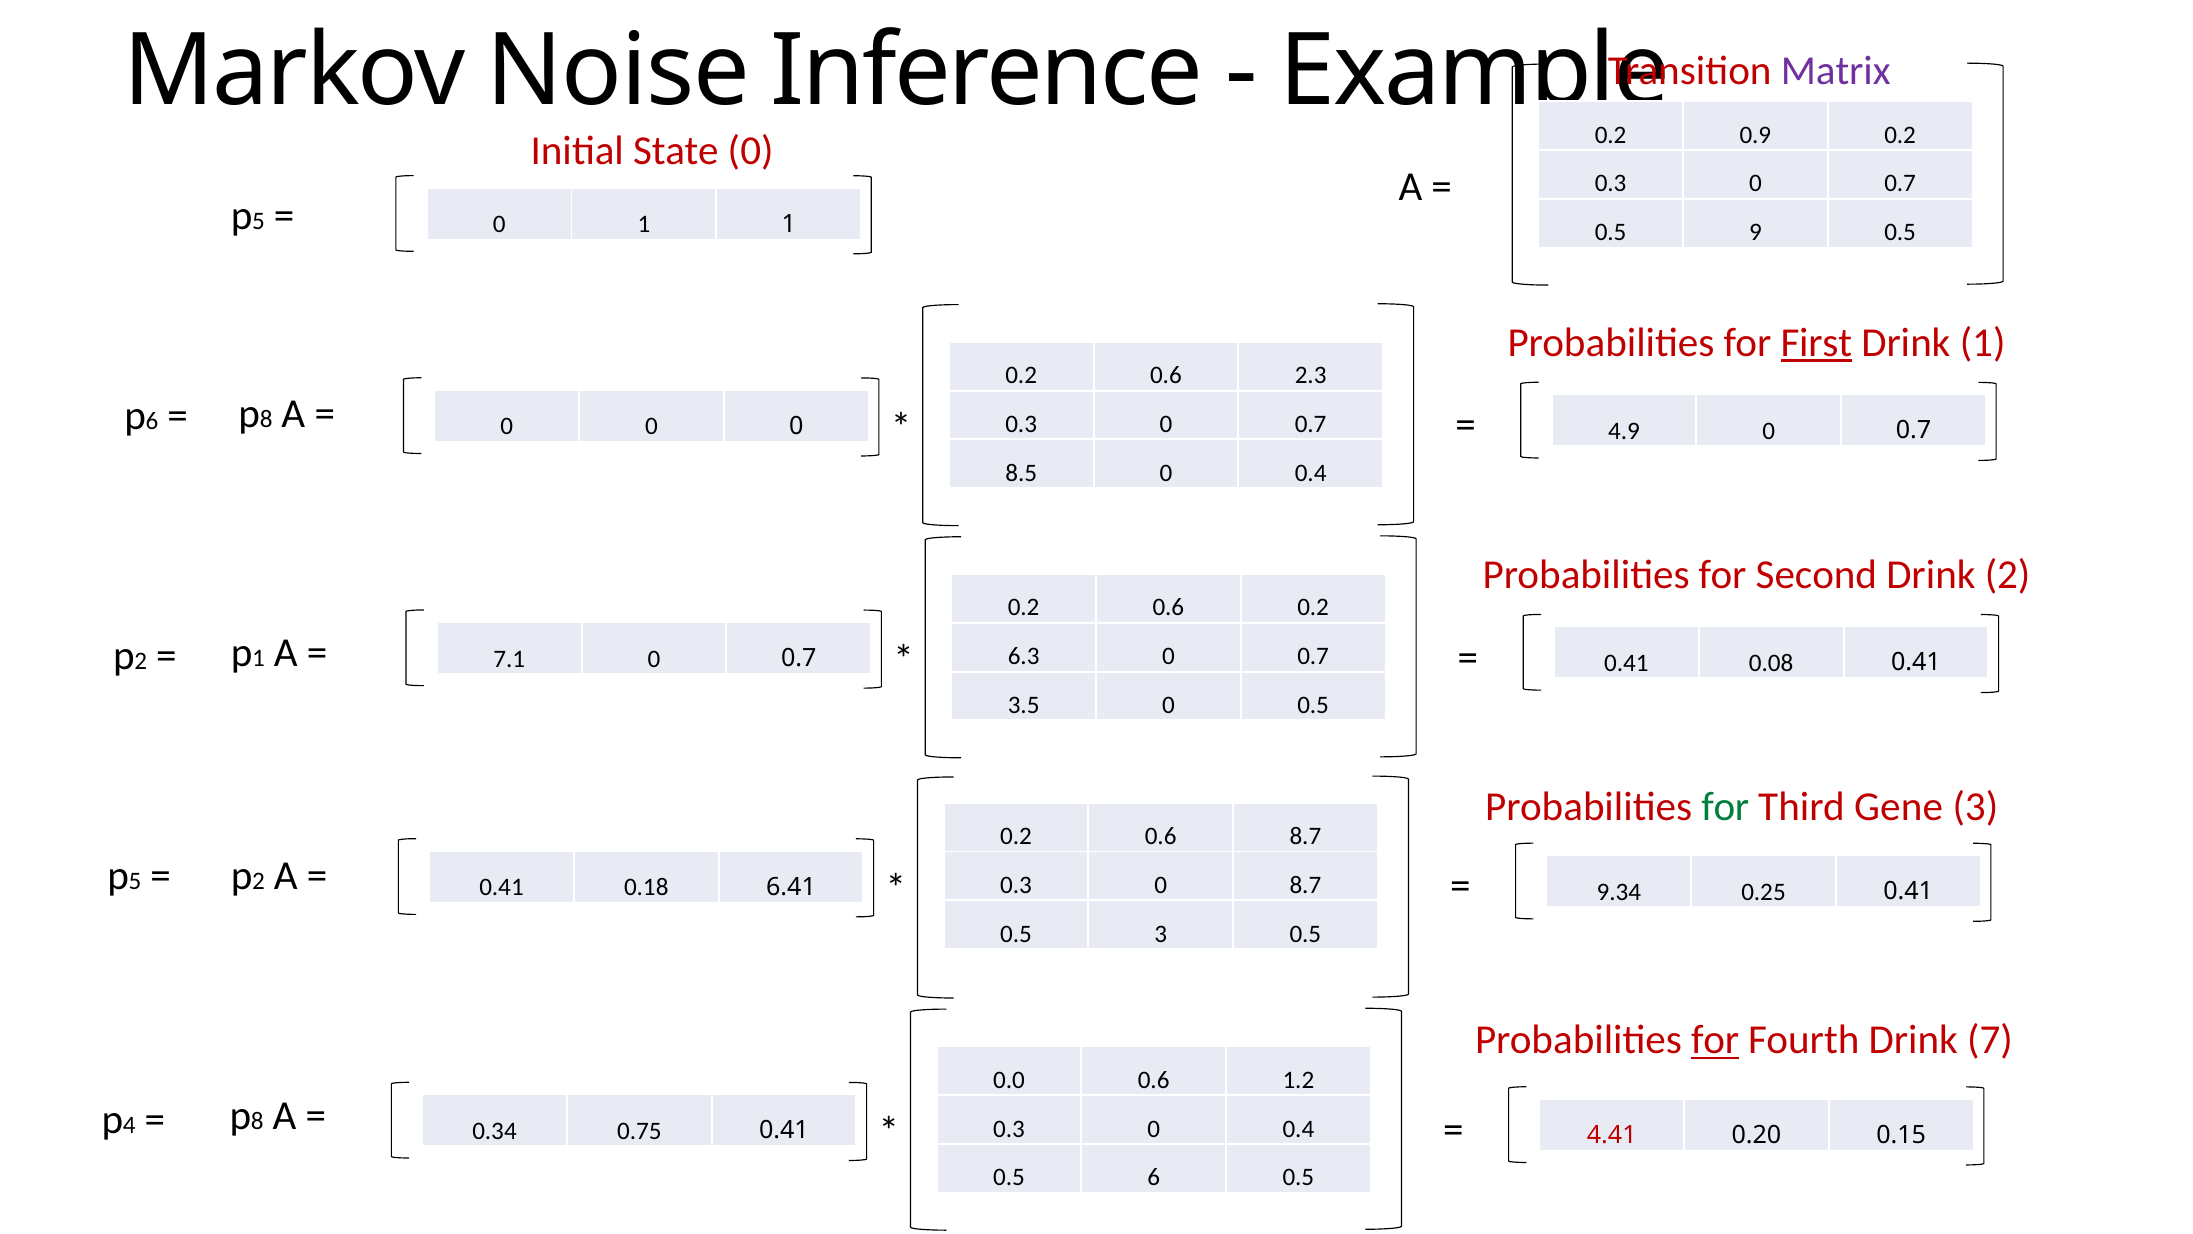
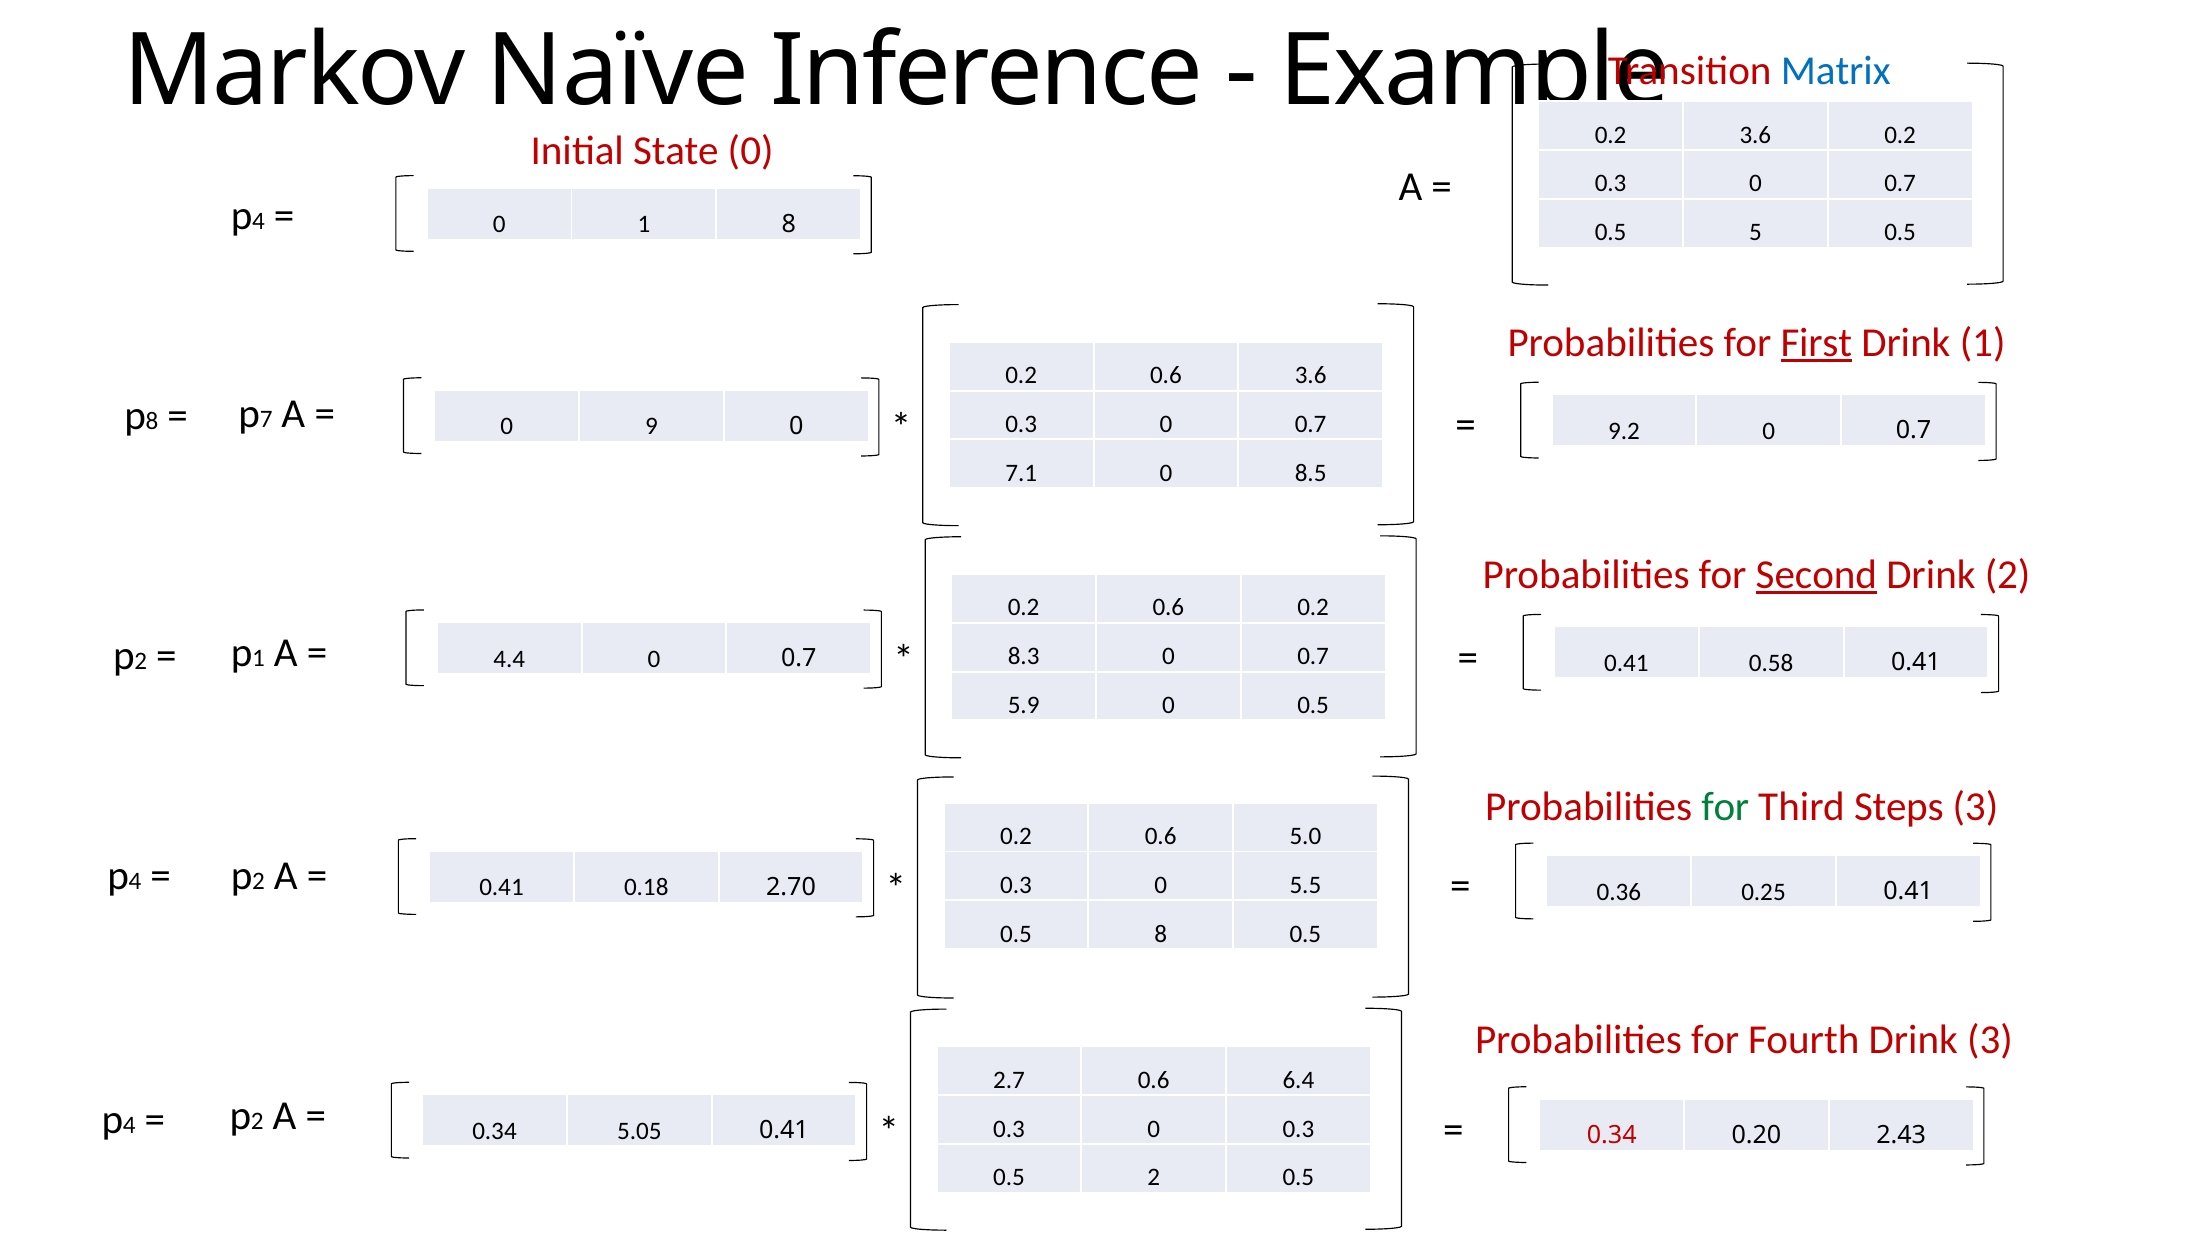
Noise: Noise -> Naïve
Matrix colour: purple -> blue
0.9 at (1755, 135): 0.9 -> 3.6
5 at (259, 221): 5 -> 4
1 1: 1 -> 8
9: 9 -> 5
0.6 2.3: 2.3 -> 3.6
8 at (266, 419): 8 -> 7
6 at (152, 421): 6 -> 8
4.9: 4.9 -> 9.2
0 at (652, 426): 0 -> 9
8.5: 8.5 -> 7.1
0.4 at (1311, 473): 0.4 -> 8.5
Second underline: none -> present
0.08: 0.08 -> 0.58
6.3: 6.3 -> 8.3
7.1: 7.1 -> 4.4
3.5: 3.5 -> 5.9
Gene: Gene -> Steps
0.6 8.7: 8.7 -> 5.0
5 at (135, 881): 5 -> 4
9.34: 9.34 -> 0.36
0 8.7: 8.7 -> 5.5
6.41: 6.41 -> 2.70
0.5 3: 3 -> 8
for at (1715, 1040) underline: present -> none
Drink 7: 7 -> 3
0.0: 0.0 -> 2.7
1.2: 1.2 -> 6.4
8 at (257, 1121): 8 -> 2
4.41 at (1612, 1135): 4.41 -> 0.34
0.15: 0.15 -> 2.43
0.3 0 0.4: 0.4 -> 0.3
0.75: 0.75 -> 5.05
0.5 6: 6 -> 2
